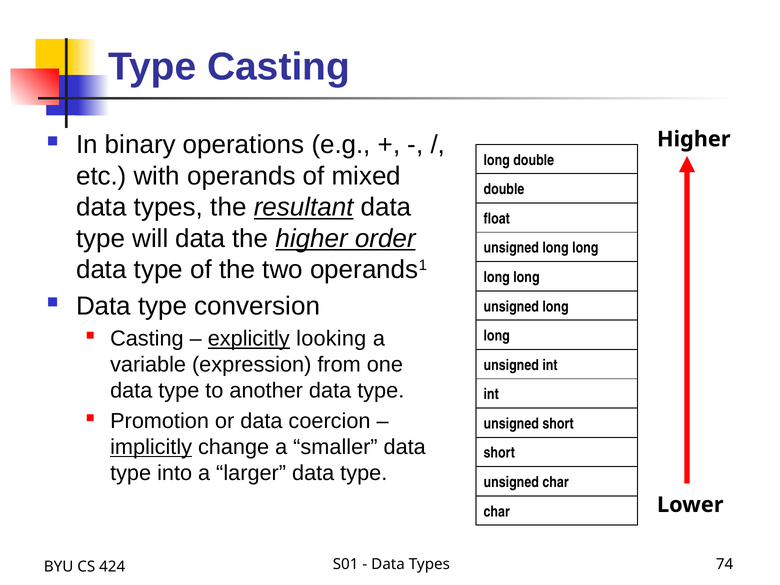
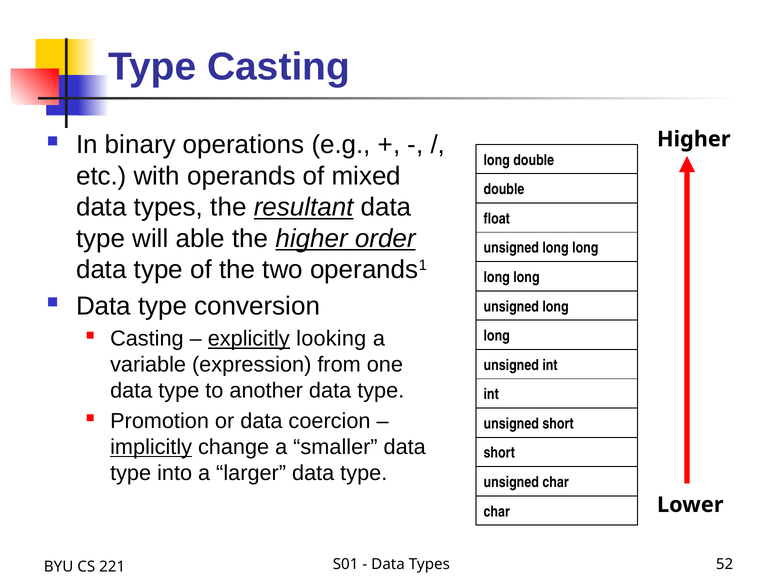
will data: data -> able
74: 74 -> 52
424: 424 -> 221
